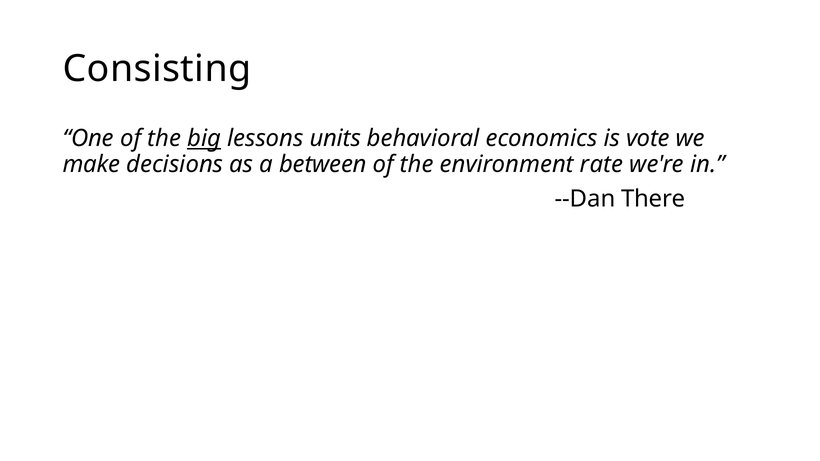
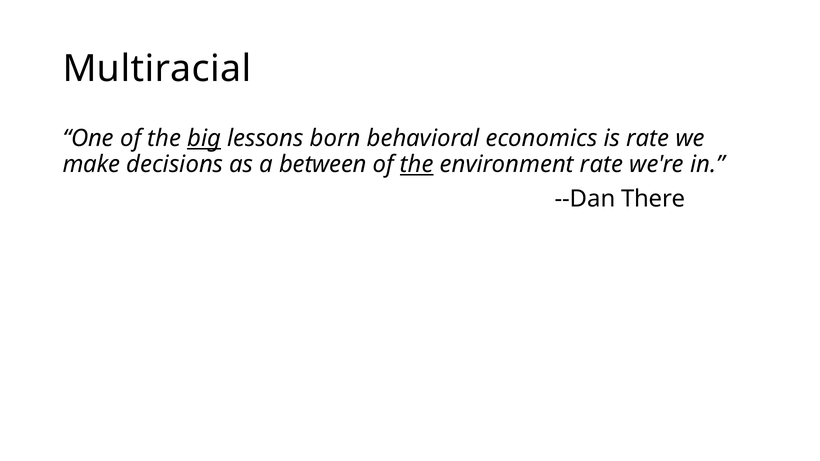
Consisting: Consisting -> Multiracial
units: units -> born
is vote: vote -> rate
the at (417, 164) underline: none -> present
